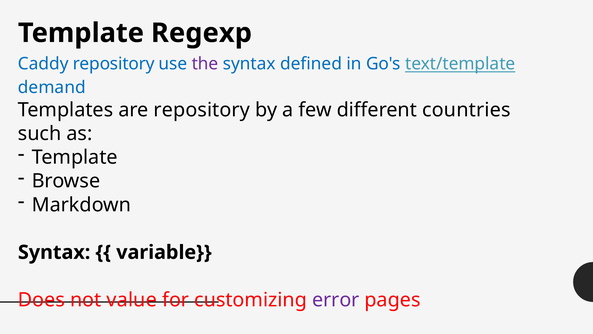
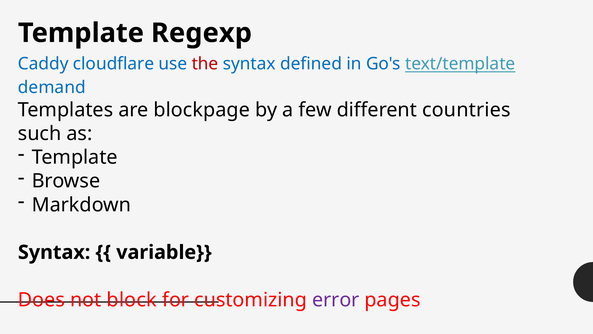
Caddy repository: repository -> cloudflare
the colour: purple -> red
are repository: repository -> blockpage
value: value -> block
